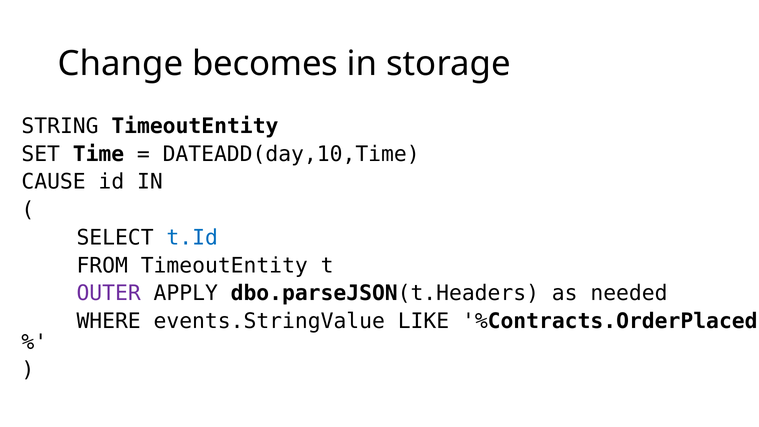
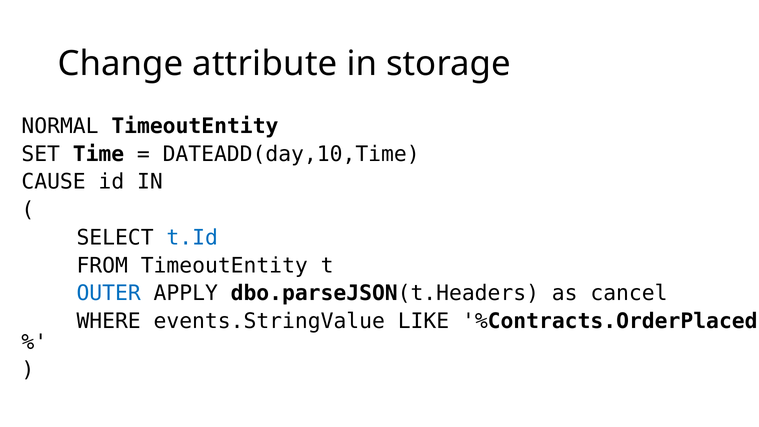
becomes: becomes -> attribute
STRING: STRING -> NORMAL
OUTER colour: purple -> blue
needed: needed -> cancel
